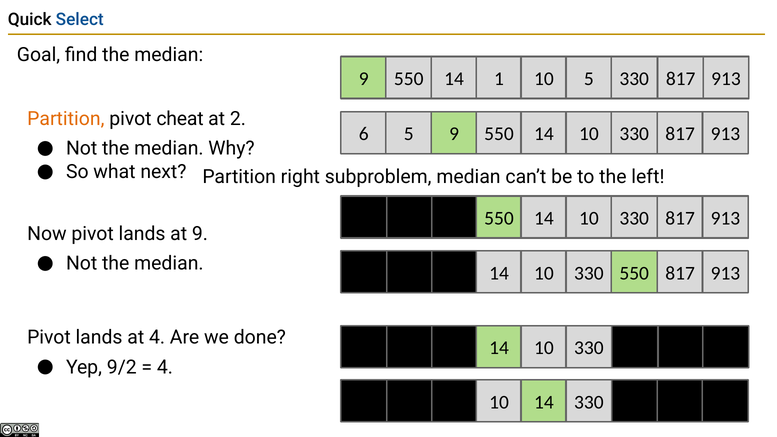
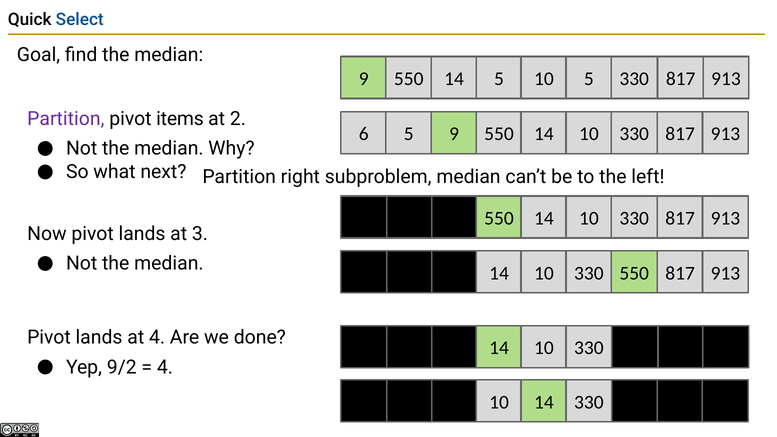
14 1: 1 -> 5
Partition at (66, 119) colour: orange -> purple
cheat: cheat -> items
at 9: 9 -> 3
